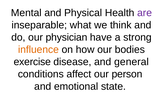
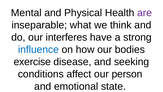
physician: physician -> interferes
influence colour: orange -> blue
general: general -> seeking
